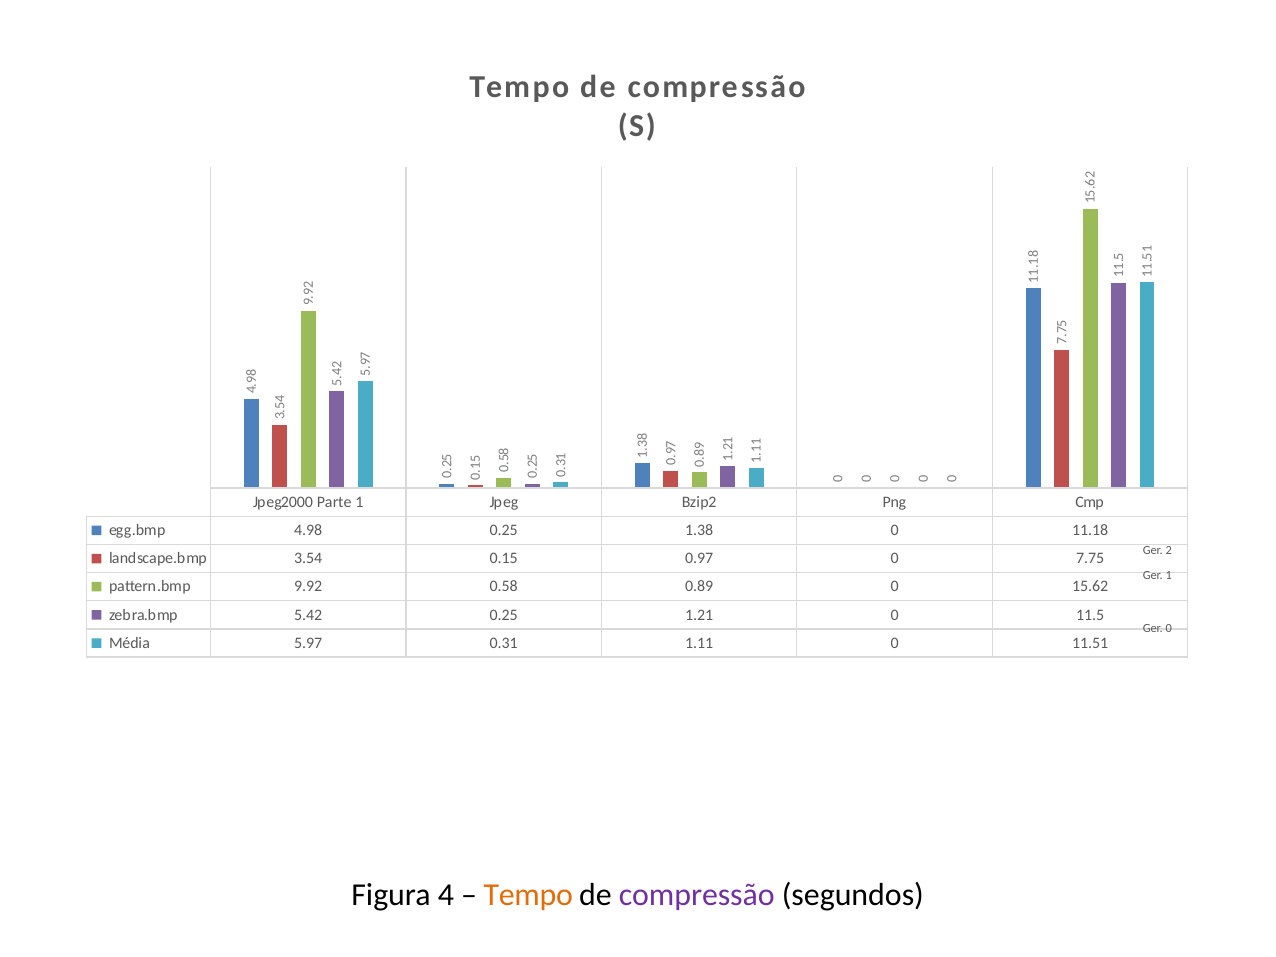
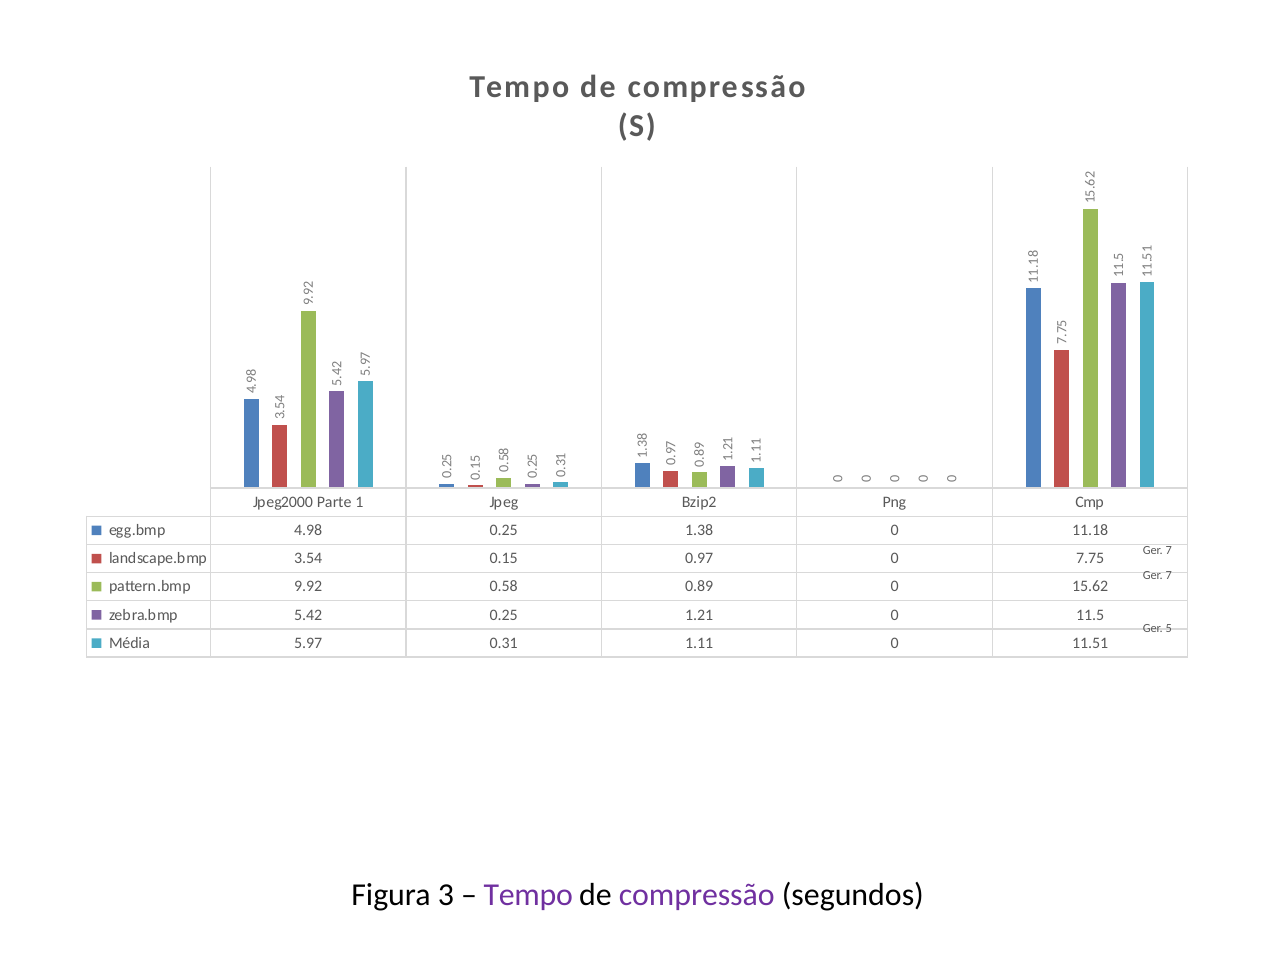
2 at (1169, 551): 2 -> 7
1 at (1169, 576): 1 -> 7
Ger 0: 0 -> 5
Figura 4: 4 -> 3
Tempo at (528, 895) colour: orange -> purple
